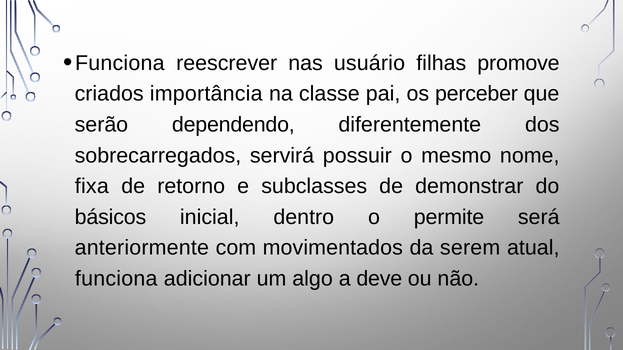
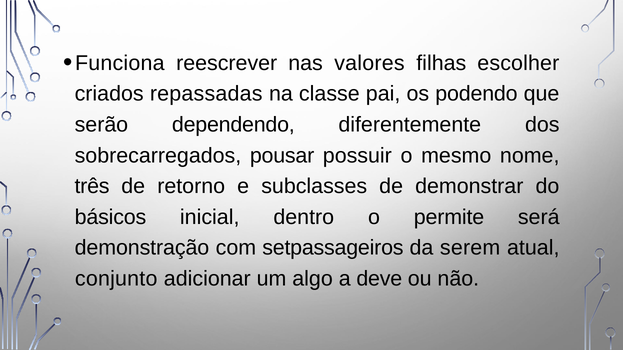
usuário: usuário -> valores
promove: promove -> escolher
importância: importância -> repassadas
perceber: perceber -> podendo
servirá: servirá -> pousar
fixa: fixa -> três
anteriormente: anteriormente -> demonstração
movimentados: movimentados -> setpassageiros
funciona at (116, 279): funciona -> conjunto
